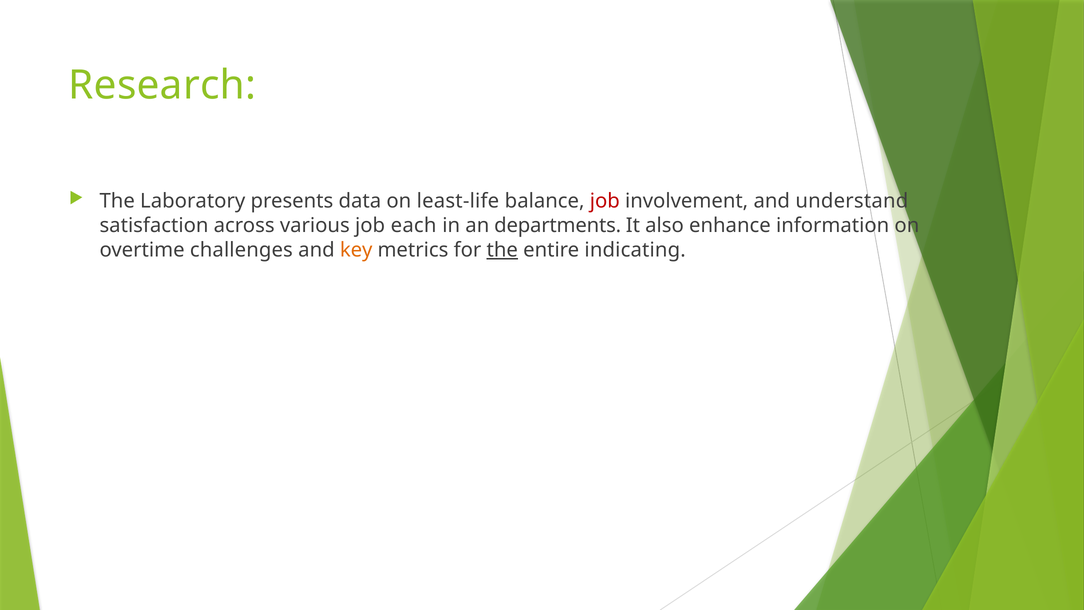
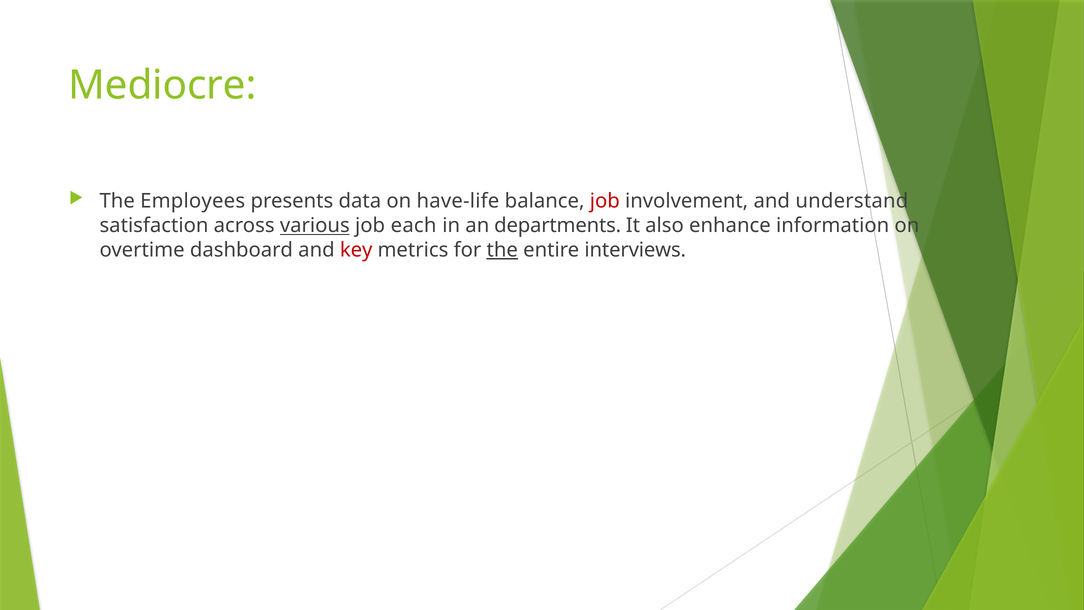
Research: Research -> Mediocre
Laboratory: Laboratory -> Employees
least-life: least-life -> have-life
various underline: none -> present
challenges: challenges -> dashboard
key colour: orange -> red
indicating: indicating -> interviews
